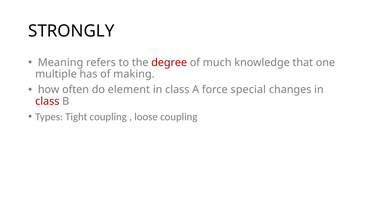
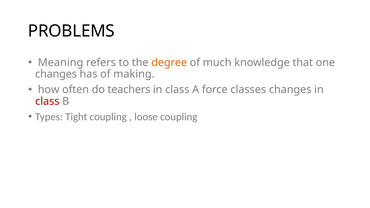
STRONGLY: STRONGLY -> PROBLEMS
degree colour: red -> orange
multiple at (56, 74): multiple -> changes
element: element -> teachers
special: special -> classes
